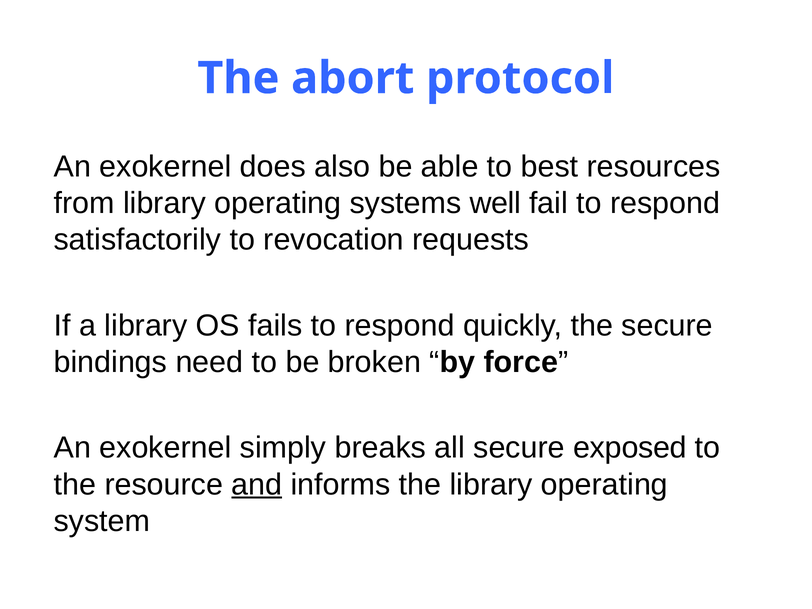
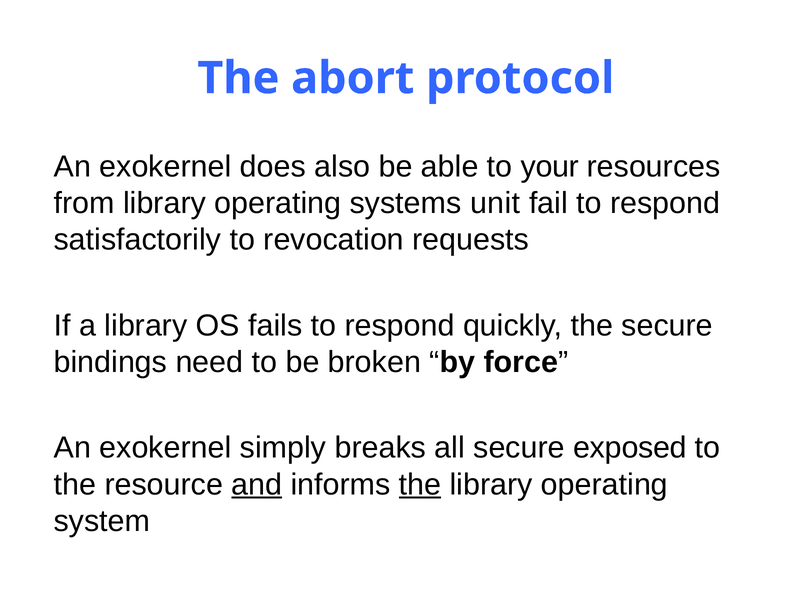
best: best -> your
well: well -> unit
the at (420, 484) underline: none -> present
